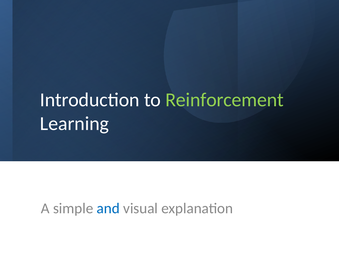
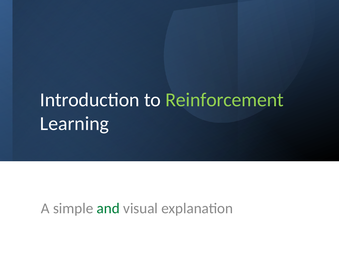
and colour: blue -> green
